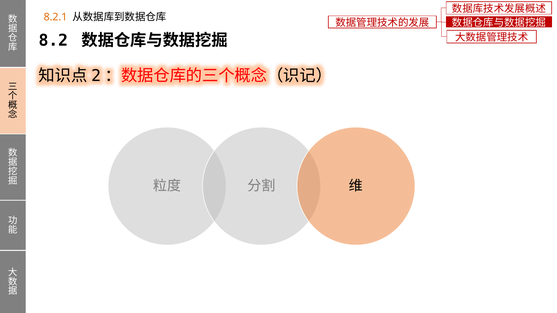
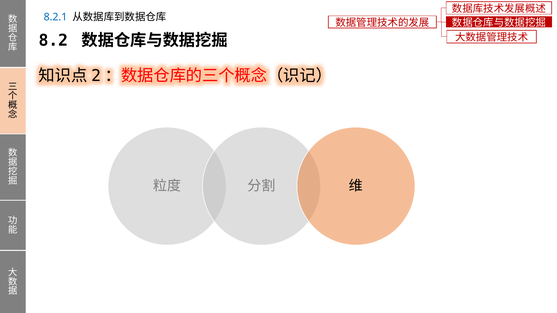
8.2.1 colour: orange -> blue
